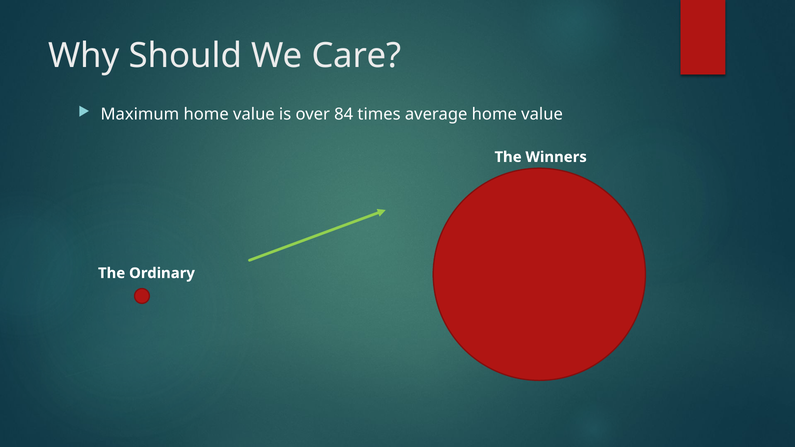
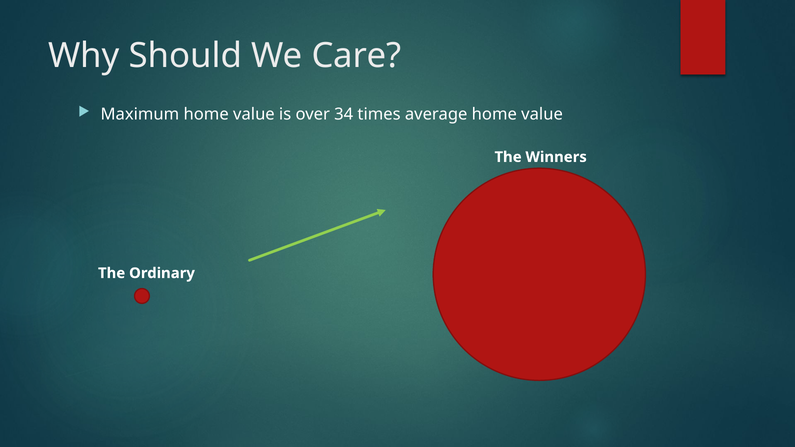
84: 84 -> 34
